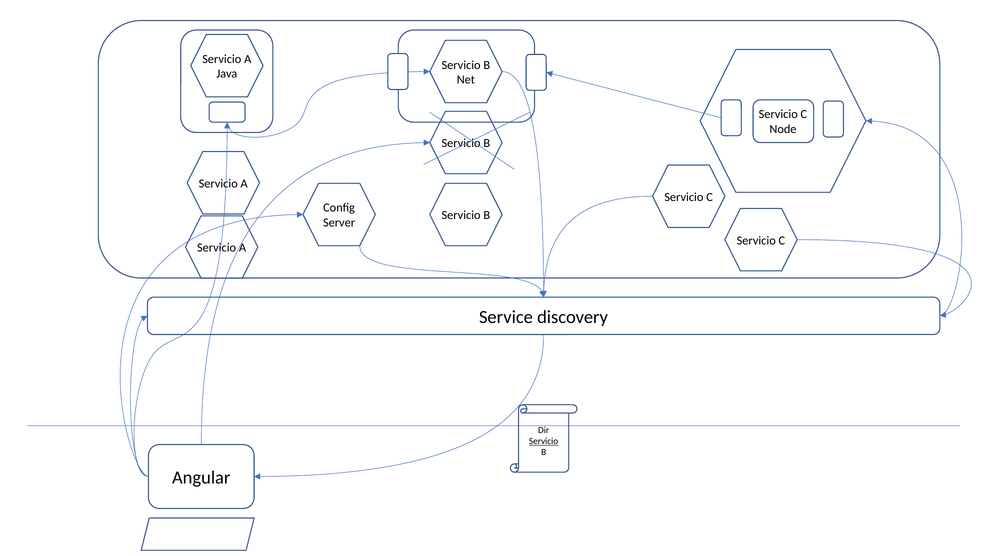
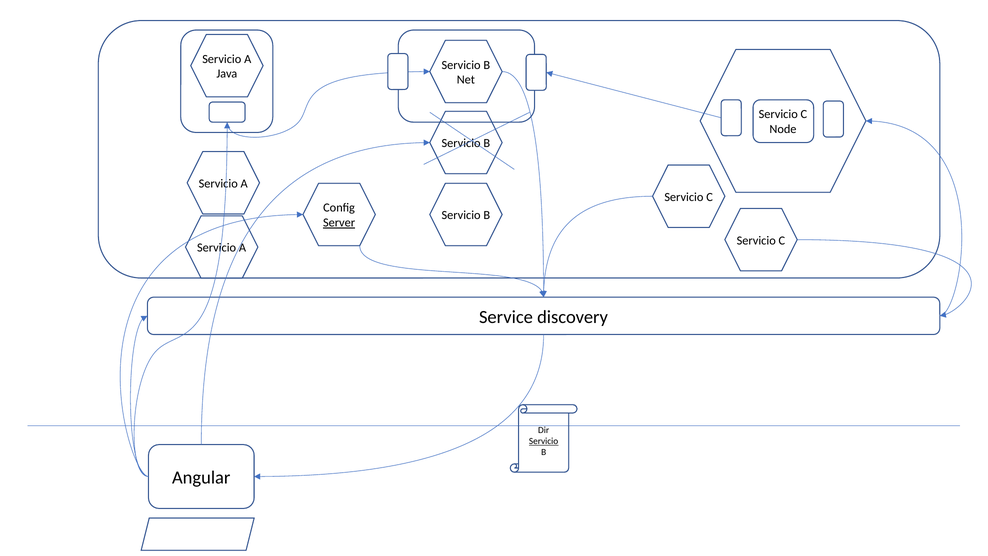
Server underline: none -> present
